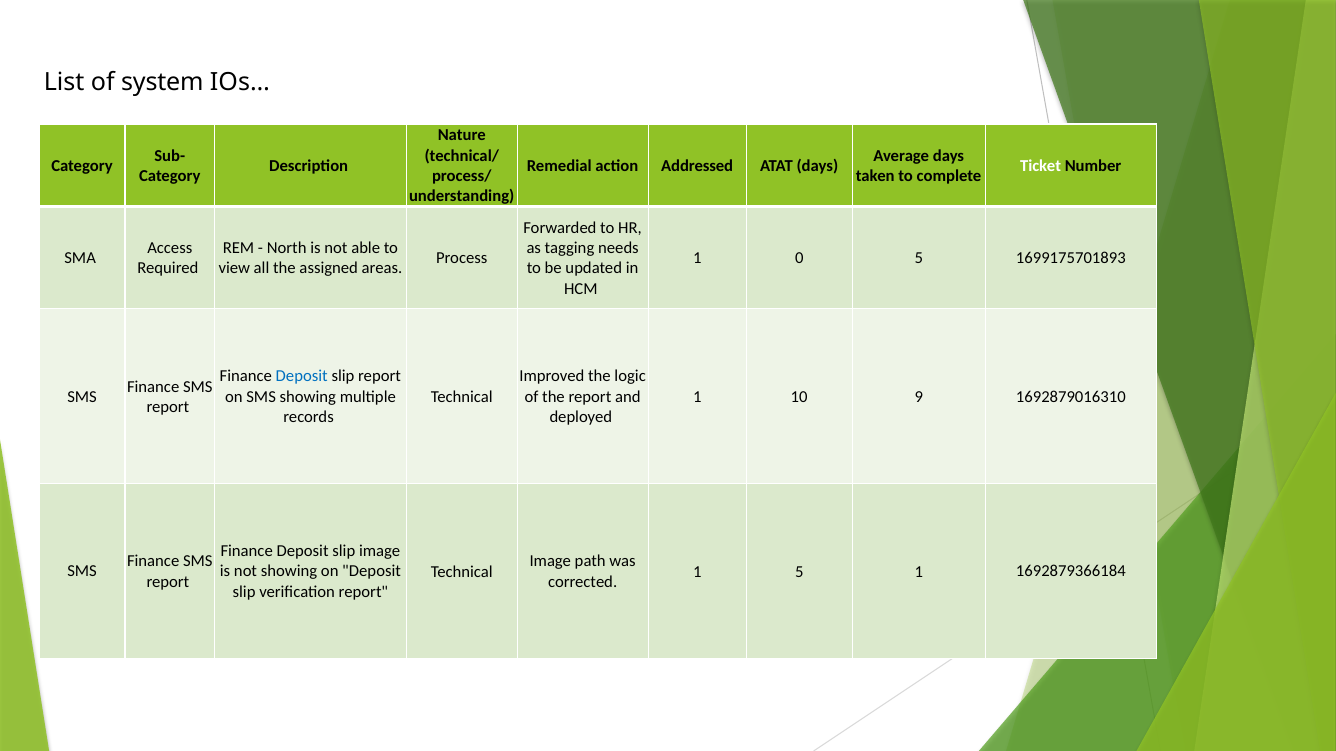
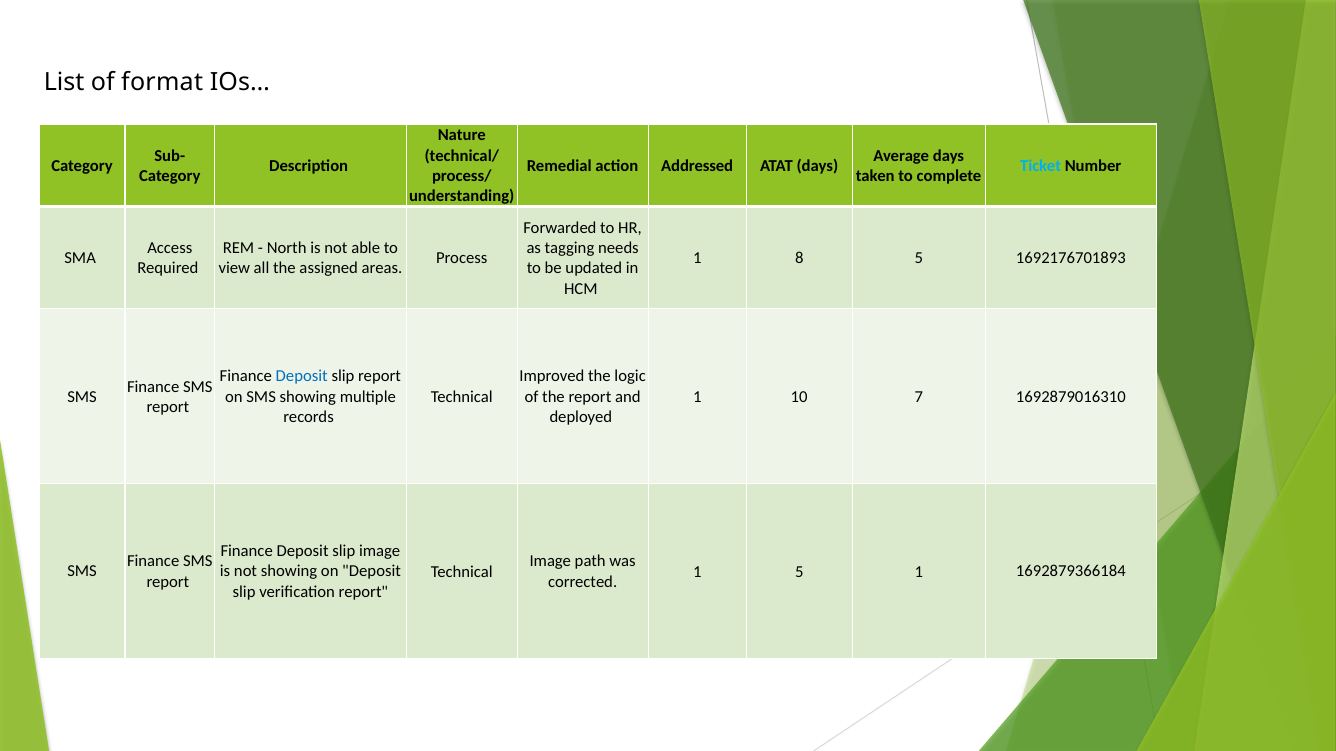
system: system -> format
Ticket colour: white -> light blue
0: 0 -> 8
1699175701893: 1699175701893 -> 1692176701893
9: 9 -> 7
